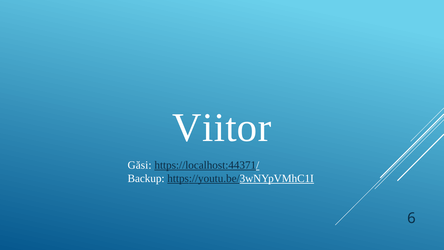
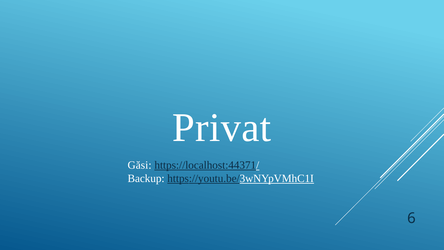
Viitor: Viitor -> Privat
